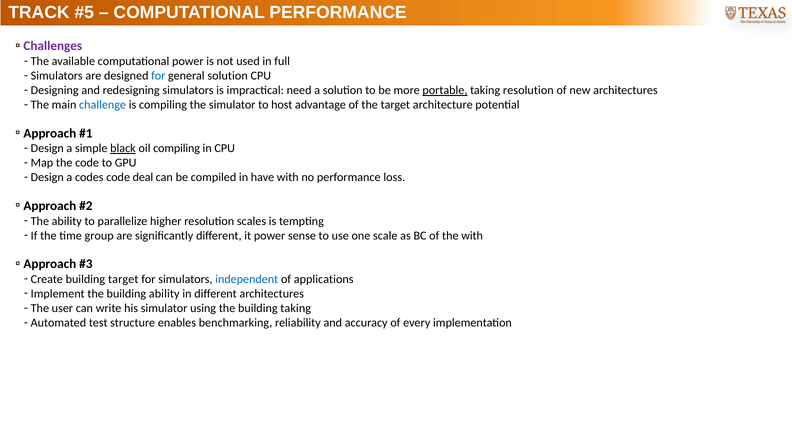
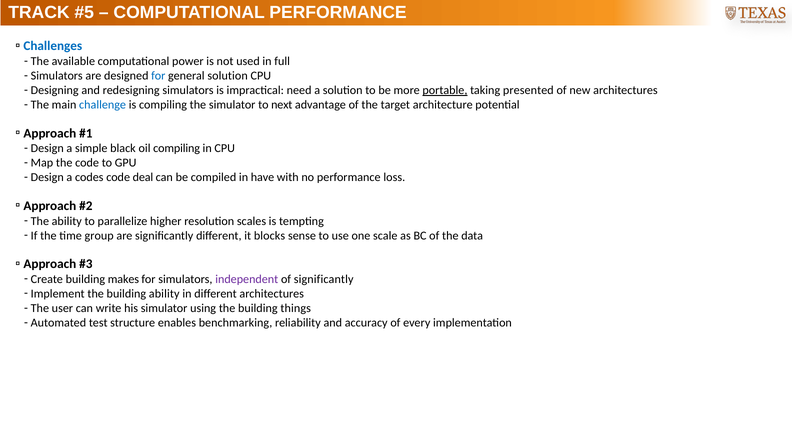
Challenges colour: purple -> blue
taking resolution: resolution -> presented
host: host -> next
black underline: present -> none
it power: power -> blocks
the with: with -> data
building target: target -> makes
independent colour: blue -> purple
of applications: applications -> significantly
building taking: taking -> things
